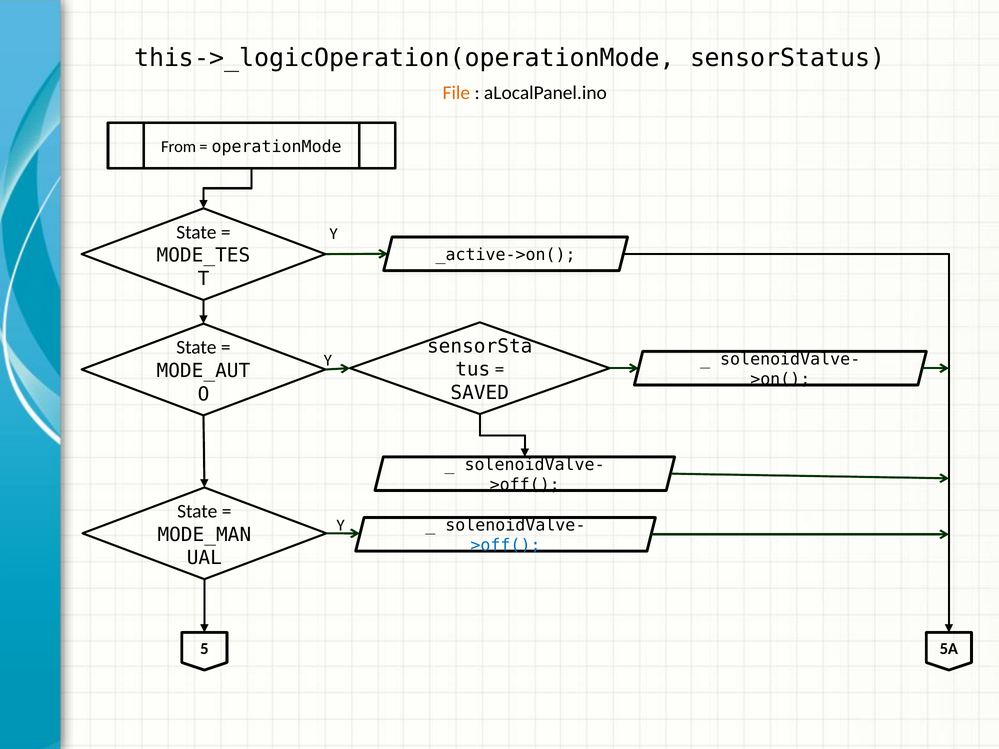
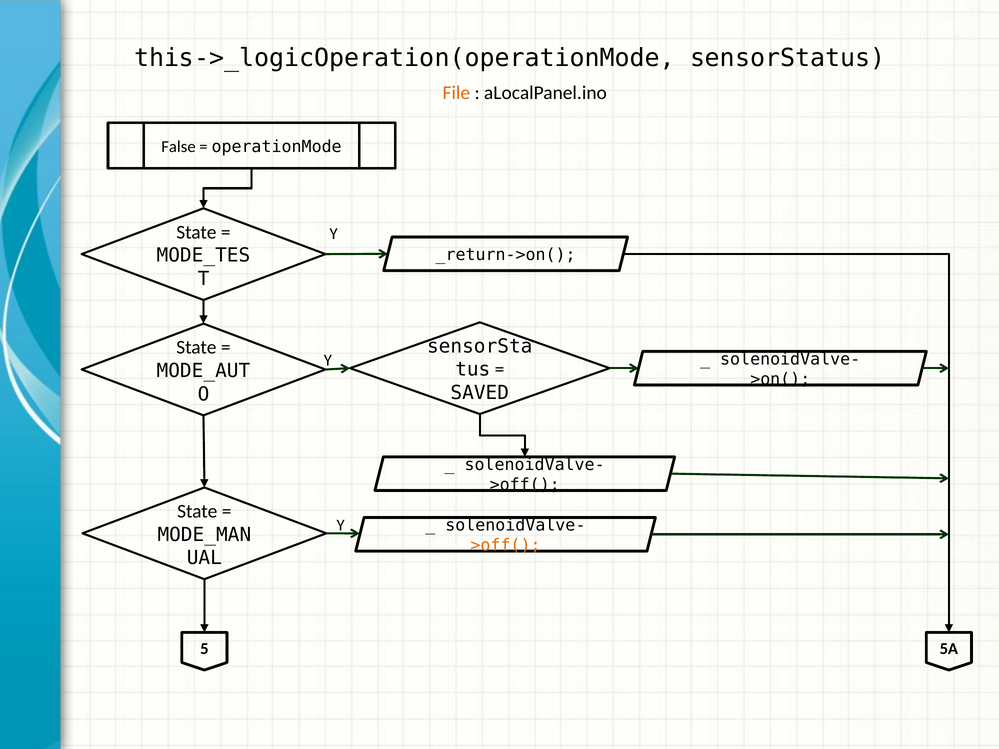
From: From -> False
_active->on(: _active->on( -> _return->on(
>off( at (506, 546) colour: blue -> orange
